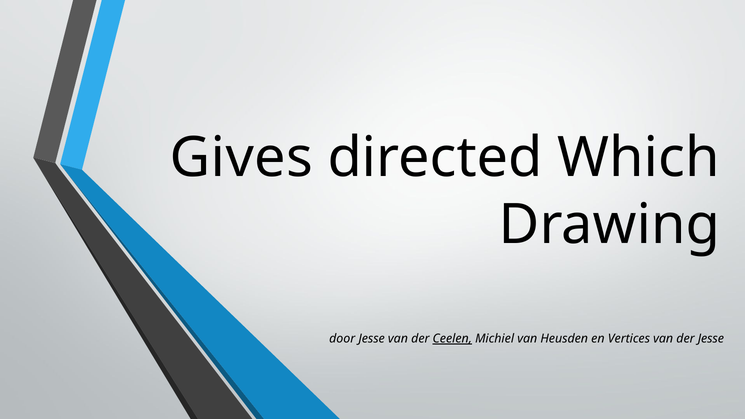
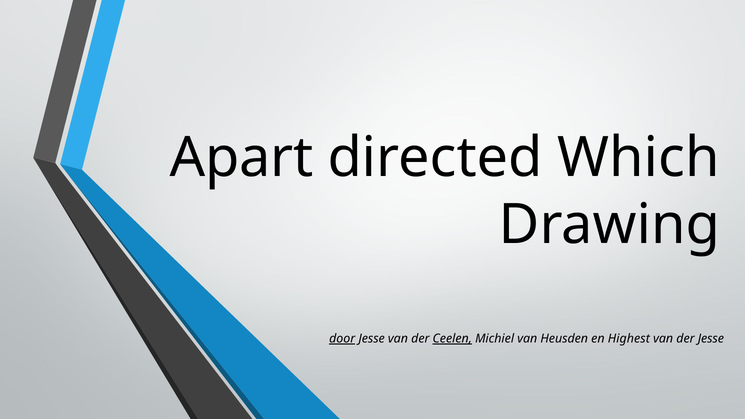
Gives: Gives -> Apart
door underline: none -> present
Vertices: Vertices -> Highest
